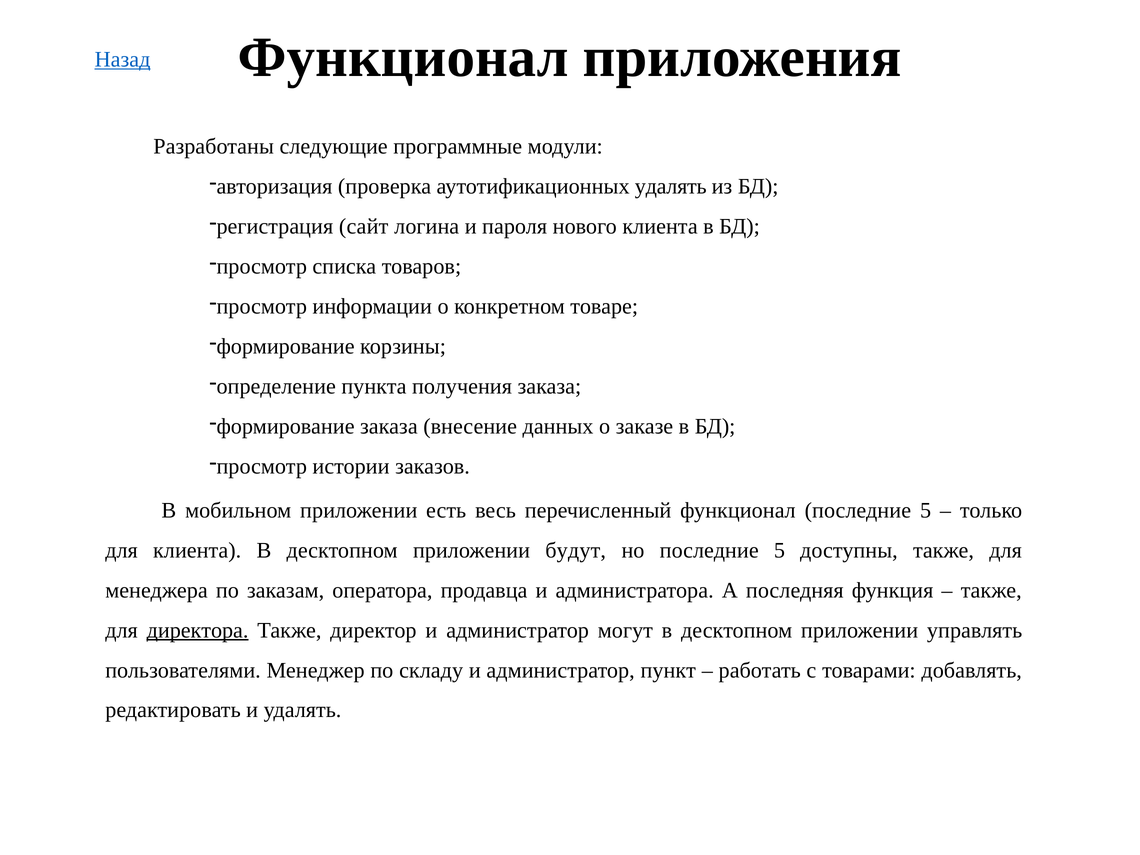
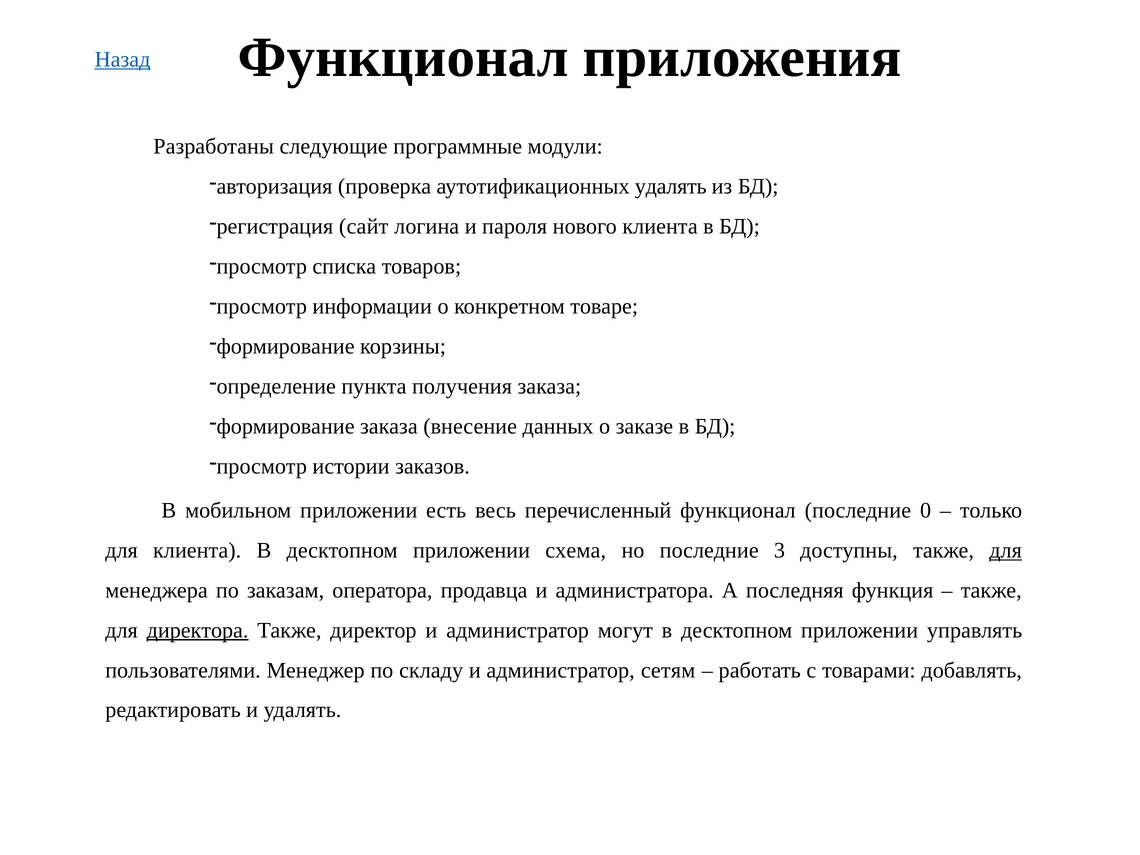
функционал последние 5: 5 -> 0
будут: будут -> схема
но последние 5: 5 -> 3
для at (1006, 551) underline: none -> present
пункт: пункт -> сетям
